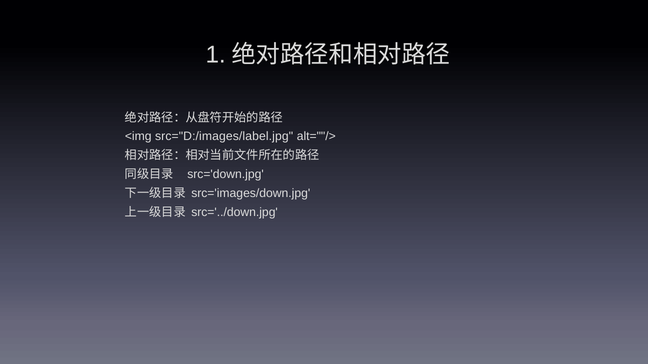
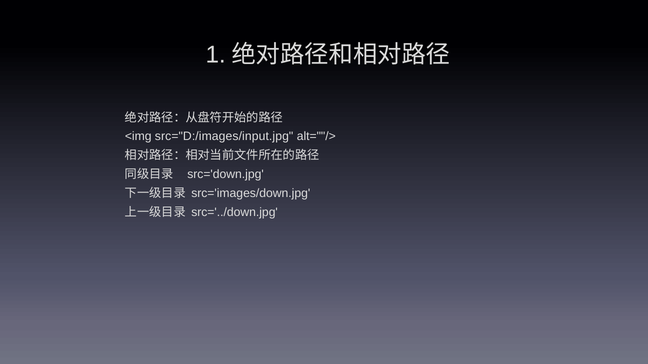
src="D:/images/label.jpg: src="D:/images/label.jpg -> src="D:/images/input.jpg
